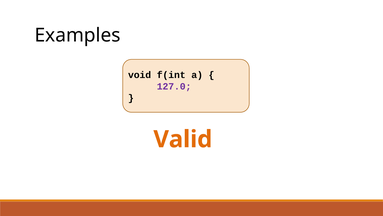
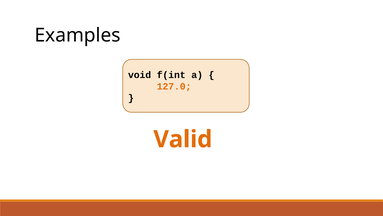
127.0 colour: purple -> orange
